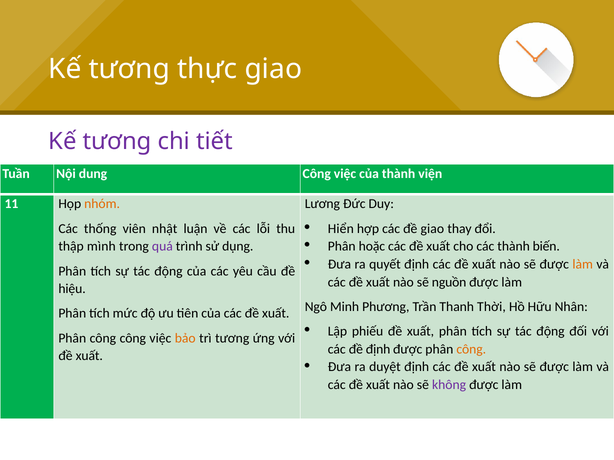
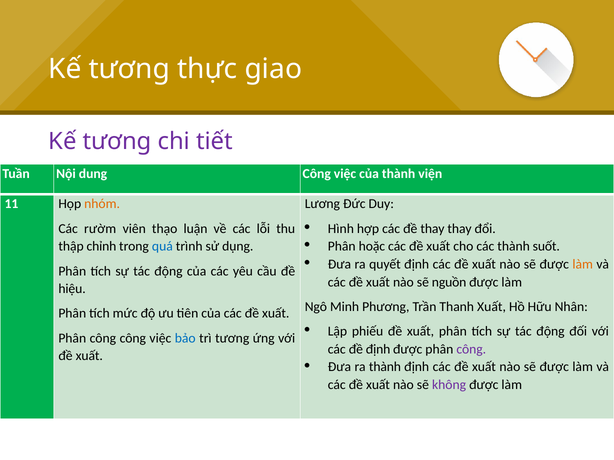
Hiển: Hiển -> Hình
đề giao: giao -> thay
thống: thống -> rườm
nhật: nhật -> thạo
biến: biến -> suốt
mình: mình -> chỉnh
quá colour: purple -> blue
Thanh Thời: Thời -> Xuất
bảo colour: orange -> blue
công at (471, 350) colour: orange -> purple
ra duyệt: duyệt -> thành
